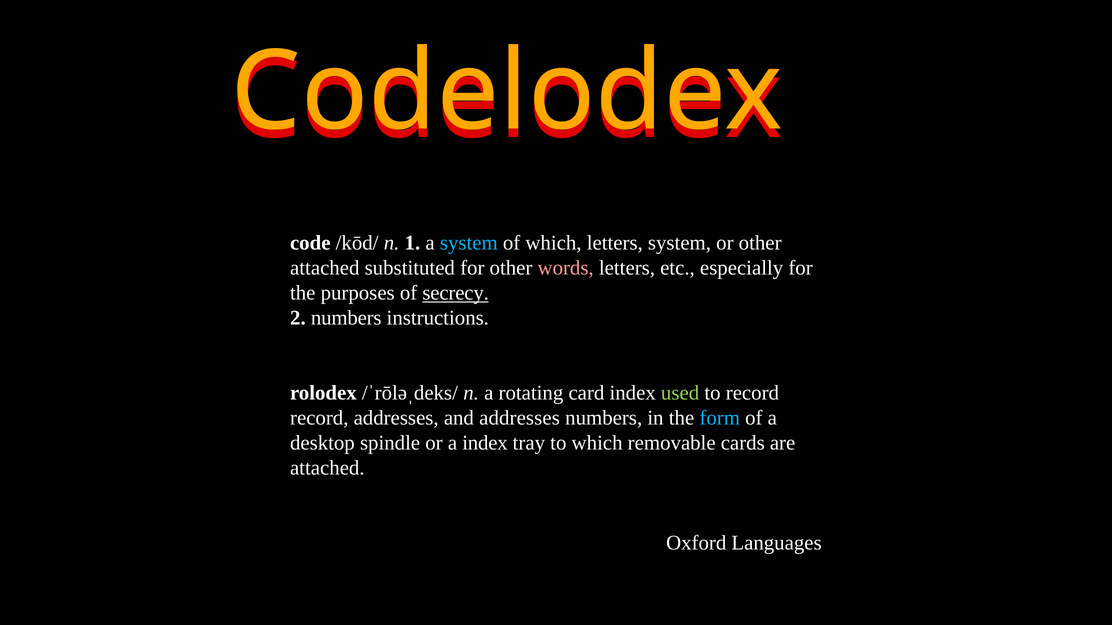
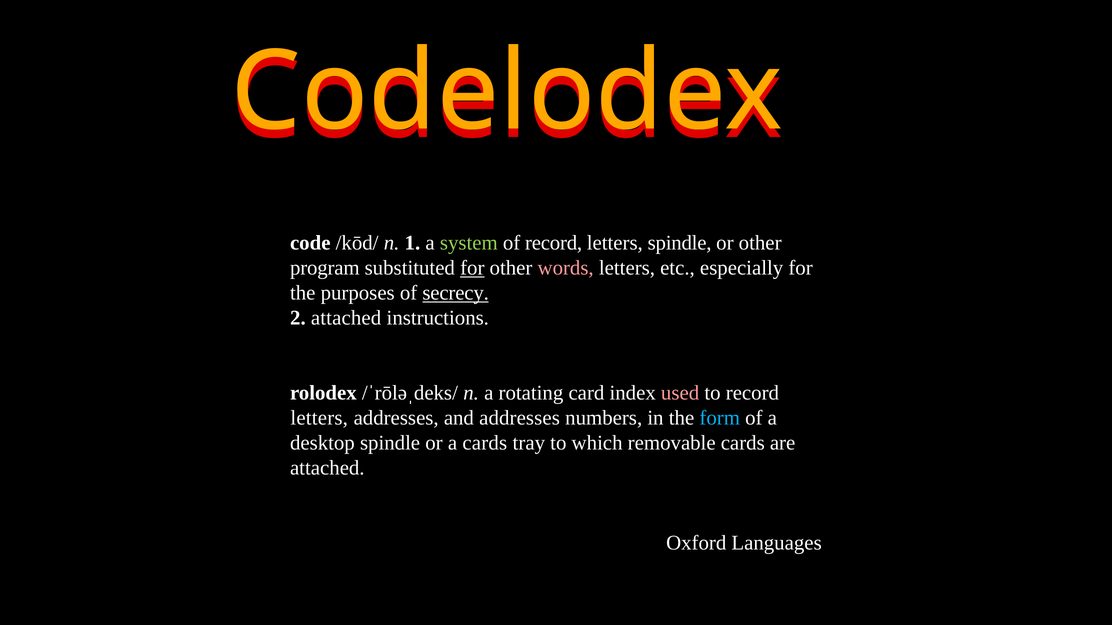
system at (469, 243) colour: light blue -> light green
of which: which -> record
letters system: system -> spindle
attached at (325, 268): attached -> program
for at (472, 268) underline: none -> present
2 numbers: numbers -> attached
used colour: light green -> pink
record at (319, 418): record -> letters
a index: index -> cards
